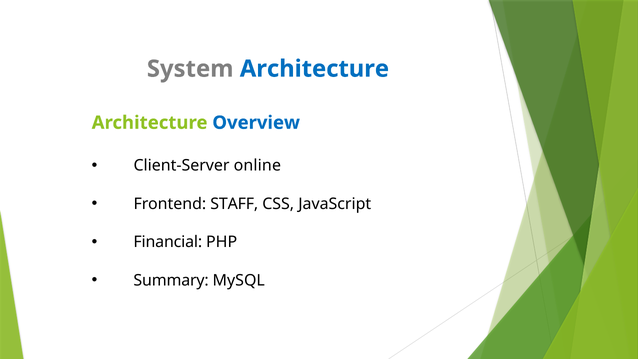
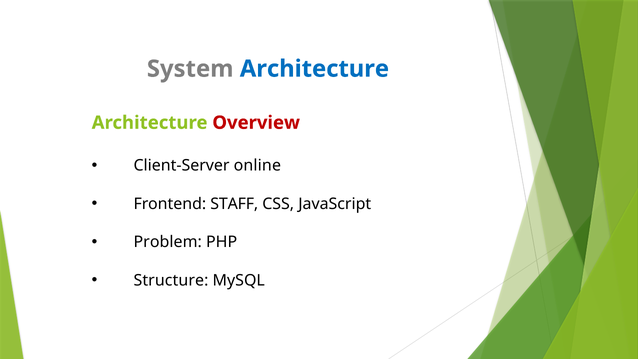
Overview colour: blue -> red
Financial: Financial -> Problem
Summary: Summary -> Structure
